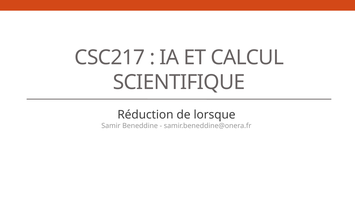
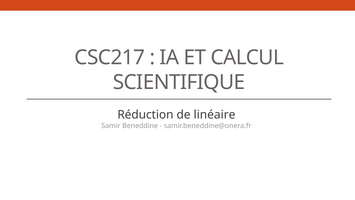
lorsque: lorsque -> linéaire
